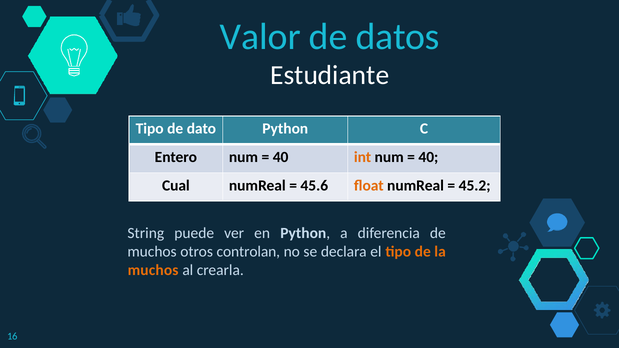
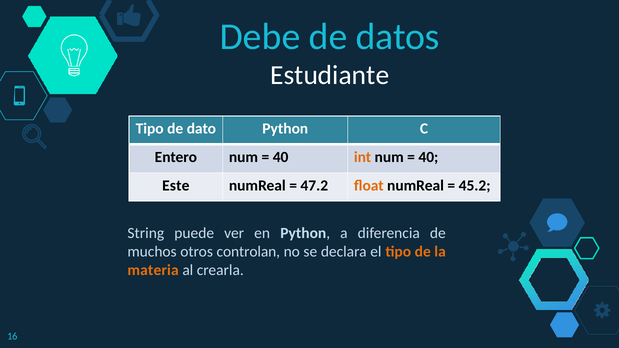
Valor: Valor -> Debe
Cual: Cual -> Este
45.6: 45.6 -> 47.2
muchos at (153, 270): muchos -> materia
